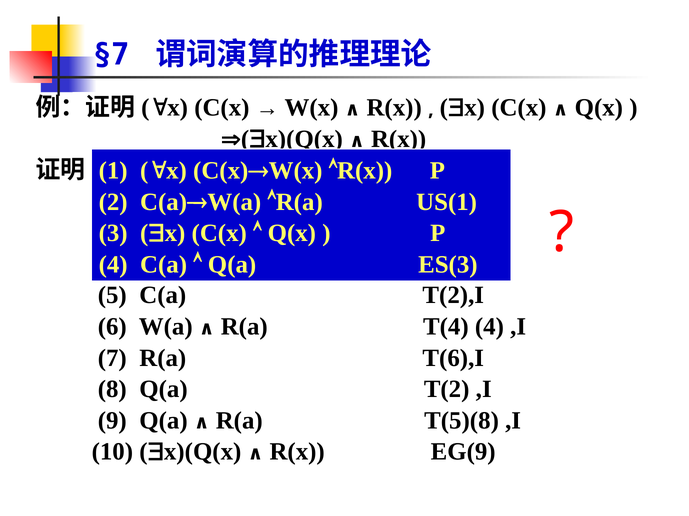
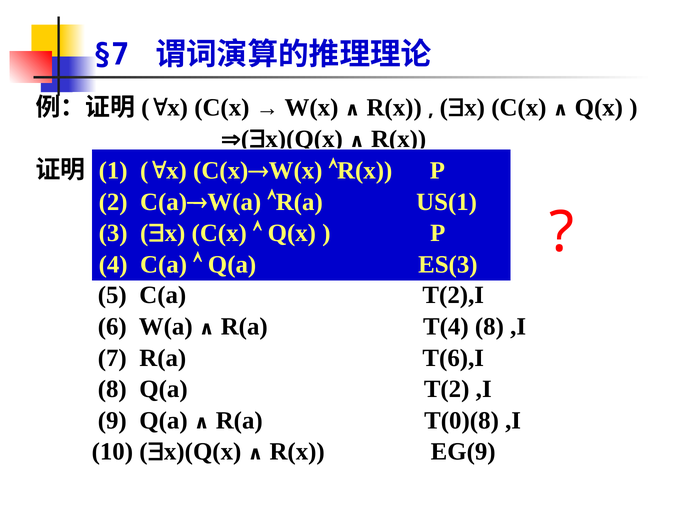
T(4 4: 4 -> 8
T(5)(8: T(5)(8 -> T(0)(8
